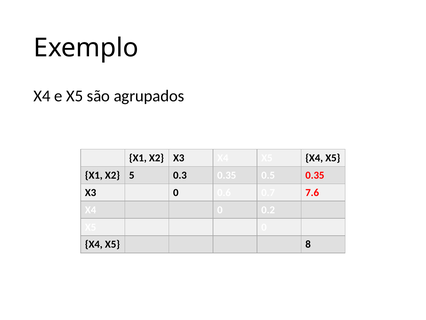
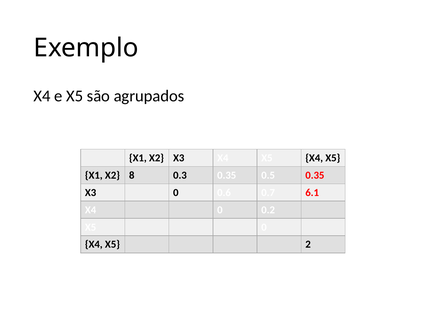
5: 5 -> 8
7.6: 7.6 -> 6.1
8: 8 -> 2
